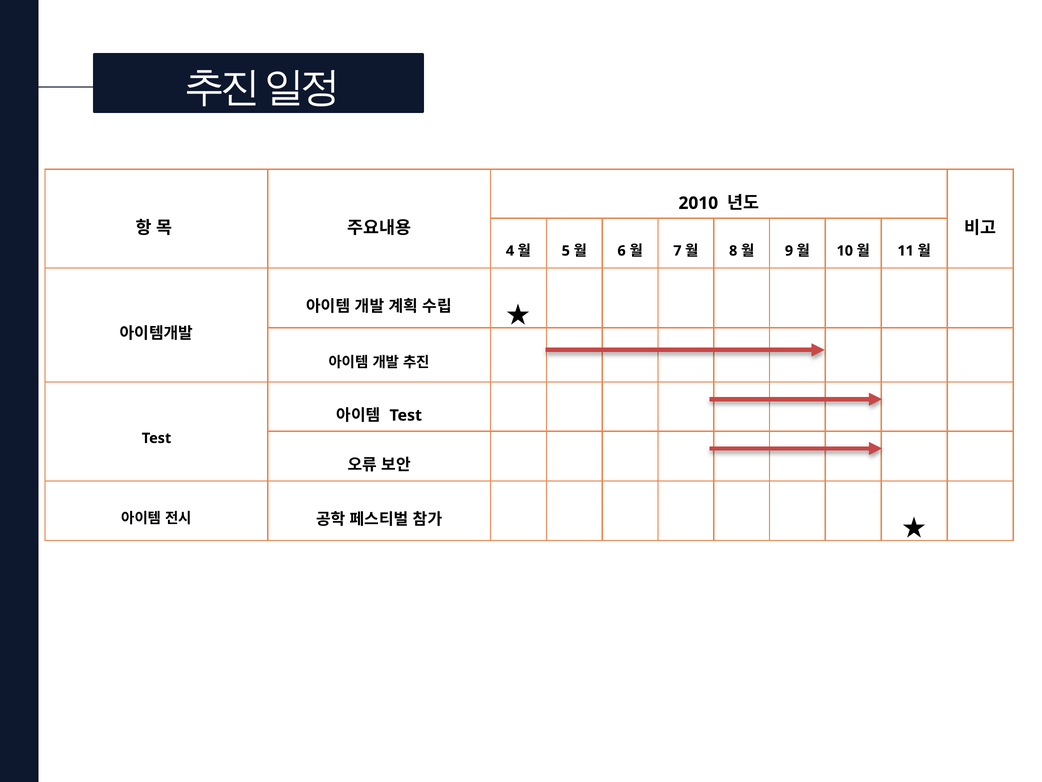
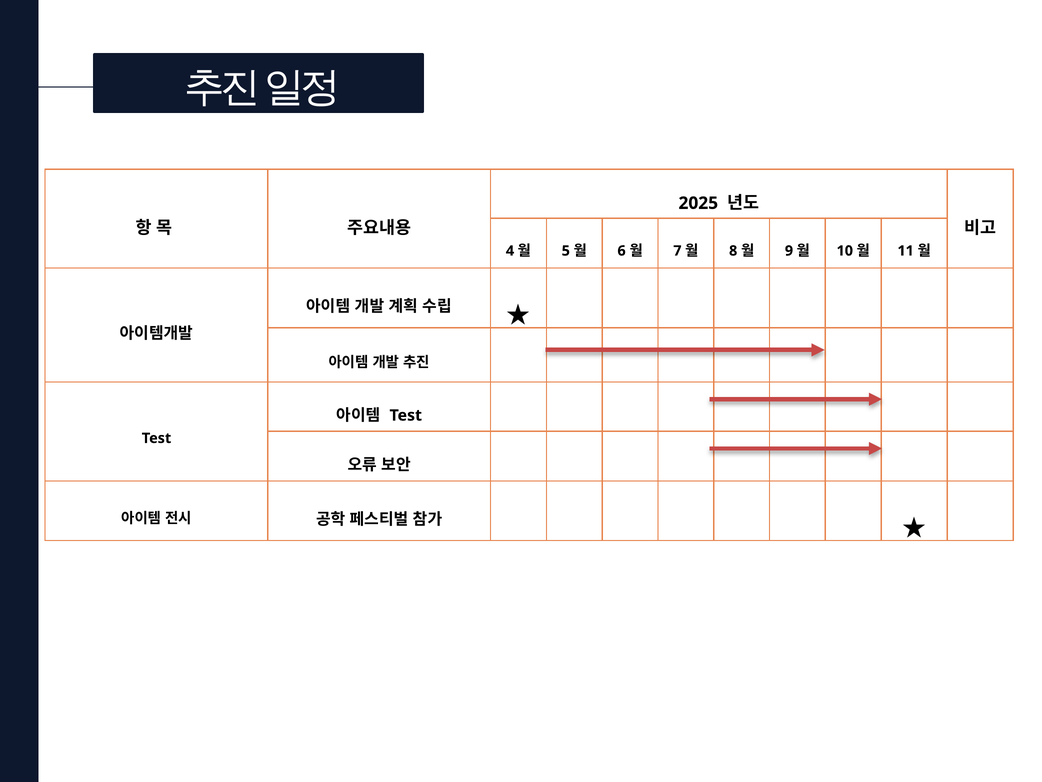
2010: 2010 -> 2025
